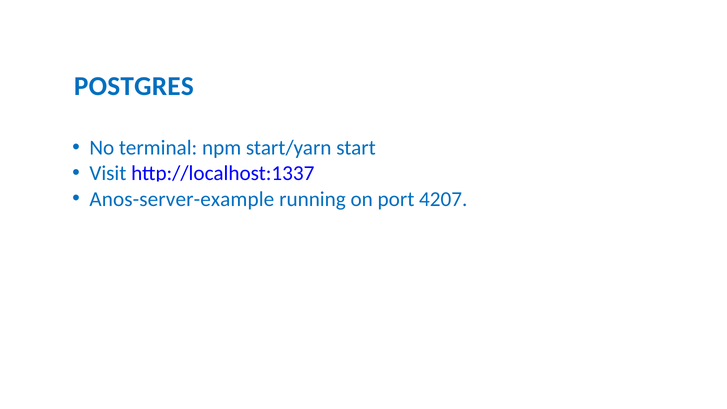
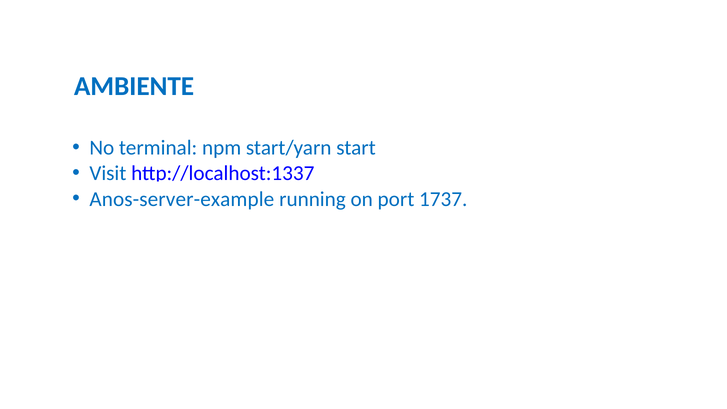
POSTGRES: POSTGRES -> AMBIENTE
4207: 4207 -> 1737
